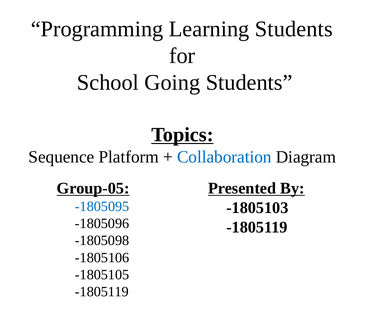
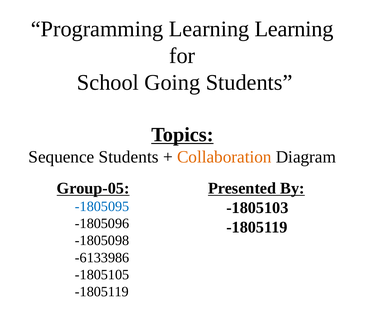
Learning Students: Students -> Learning
Sequence Platform: Platform -> Students
Collaboration colour: blue -> orange
-1805106: -1805106 -> -6133986
